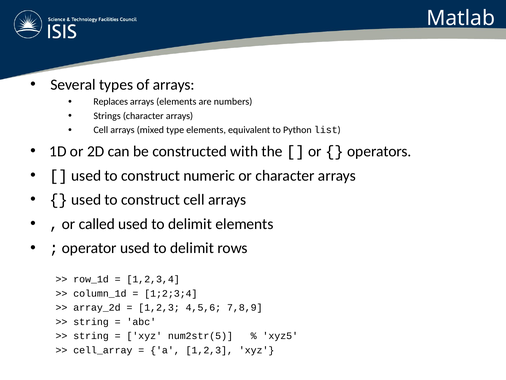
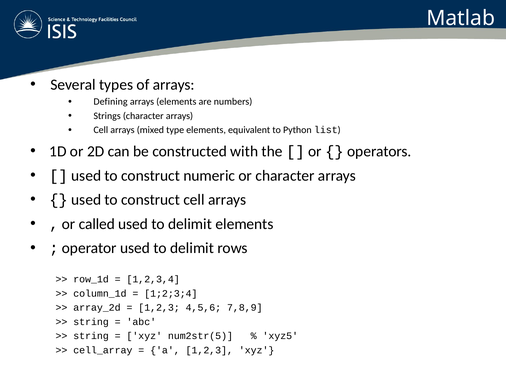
Replaces: Replaces -> Defining
